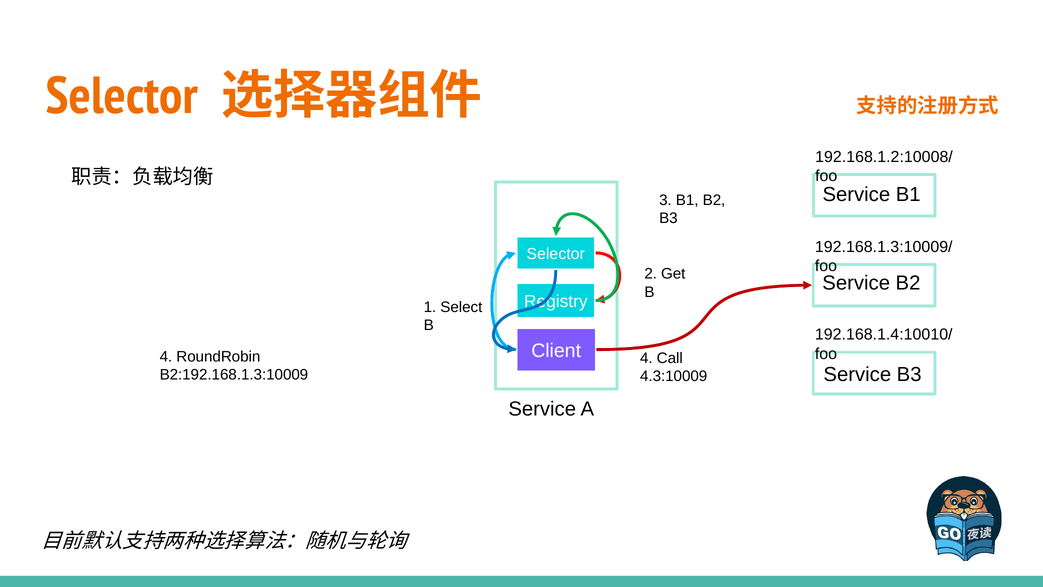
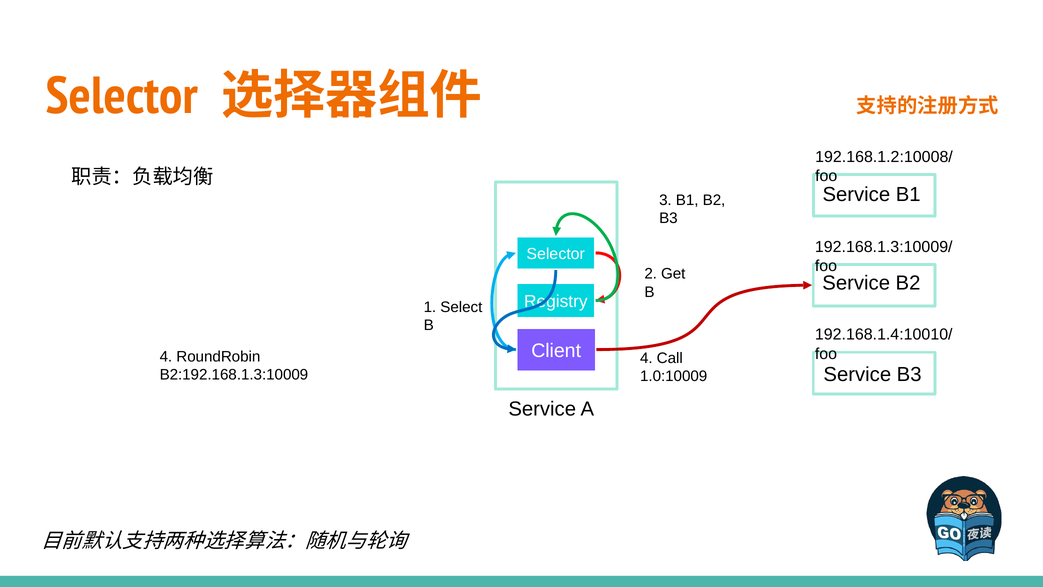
4.3:10009: 4.3:10009 -> 1.0:10009
